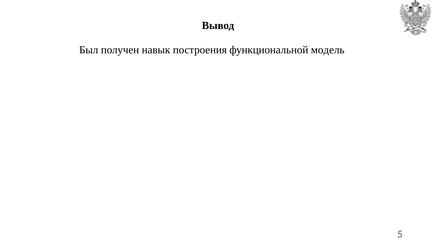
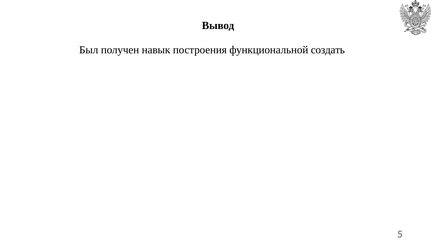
модель: модель -> создать
